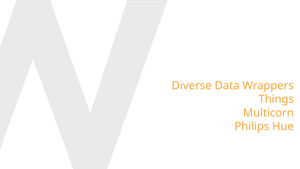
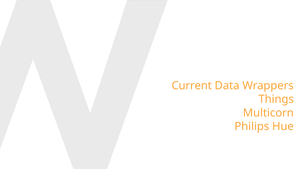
Diverse: Diverse -> Current
